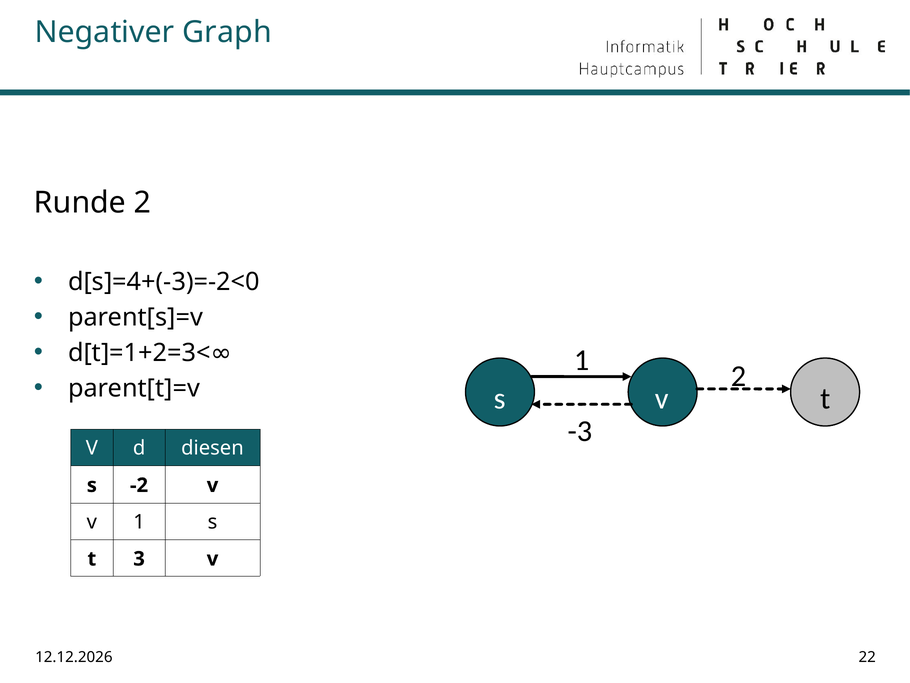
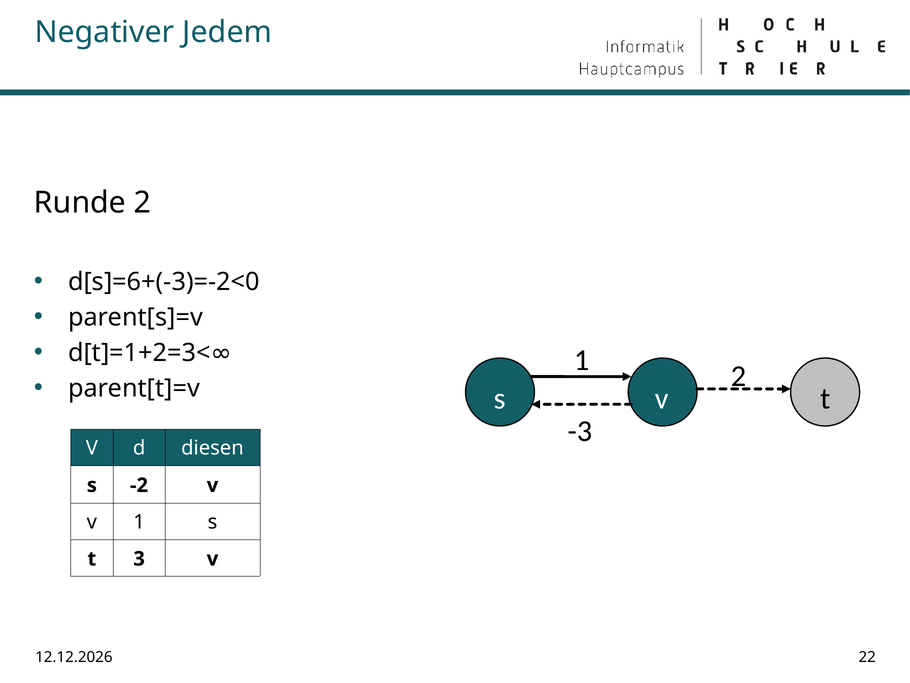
Graph: Graph -> Jedem
d[s]=4+(-3)=-2<0: d[s]=4+(-3)=-2<0 -> d[s]=6+(-3)=-2<0
